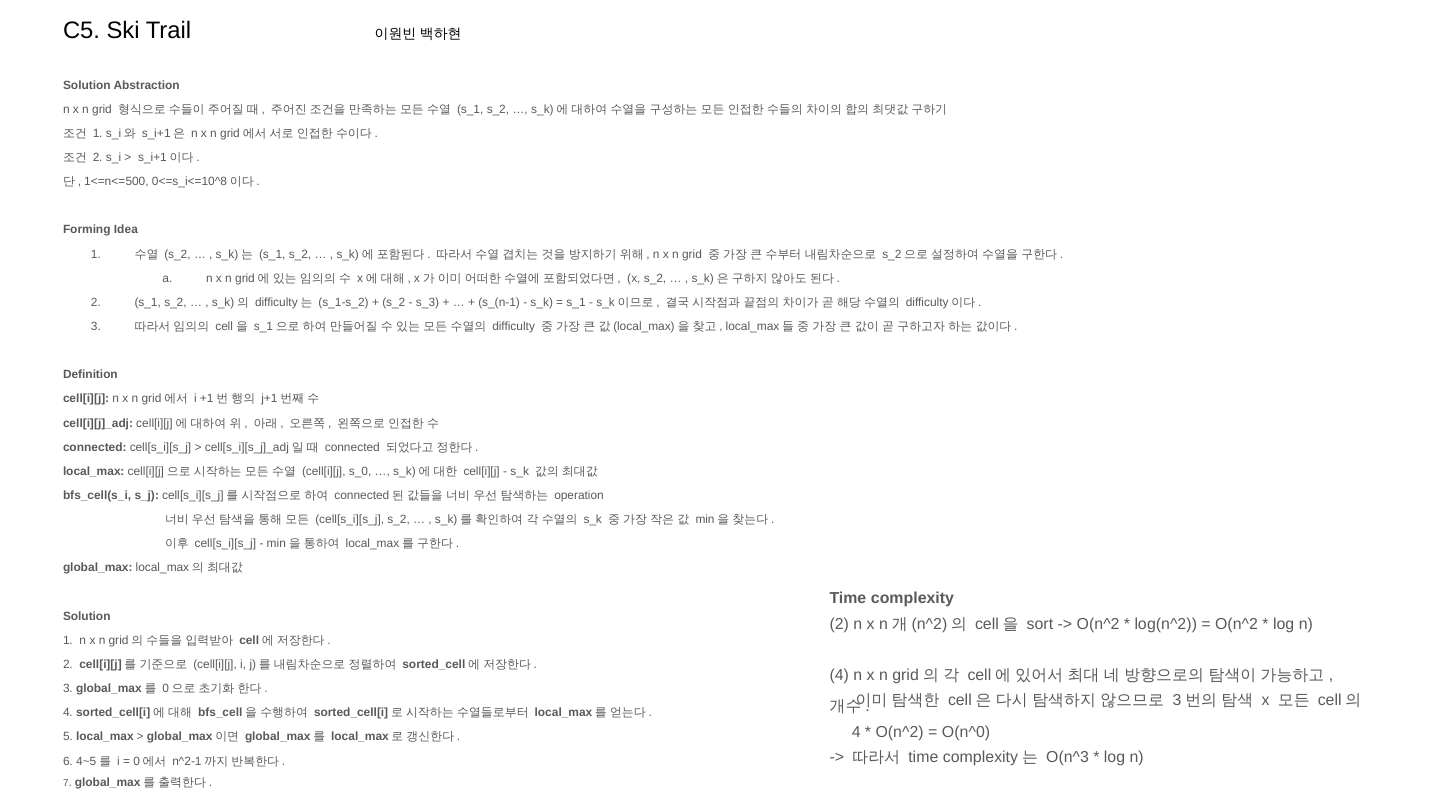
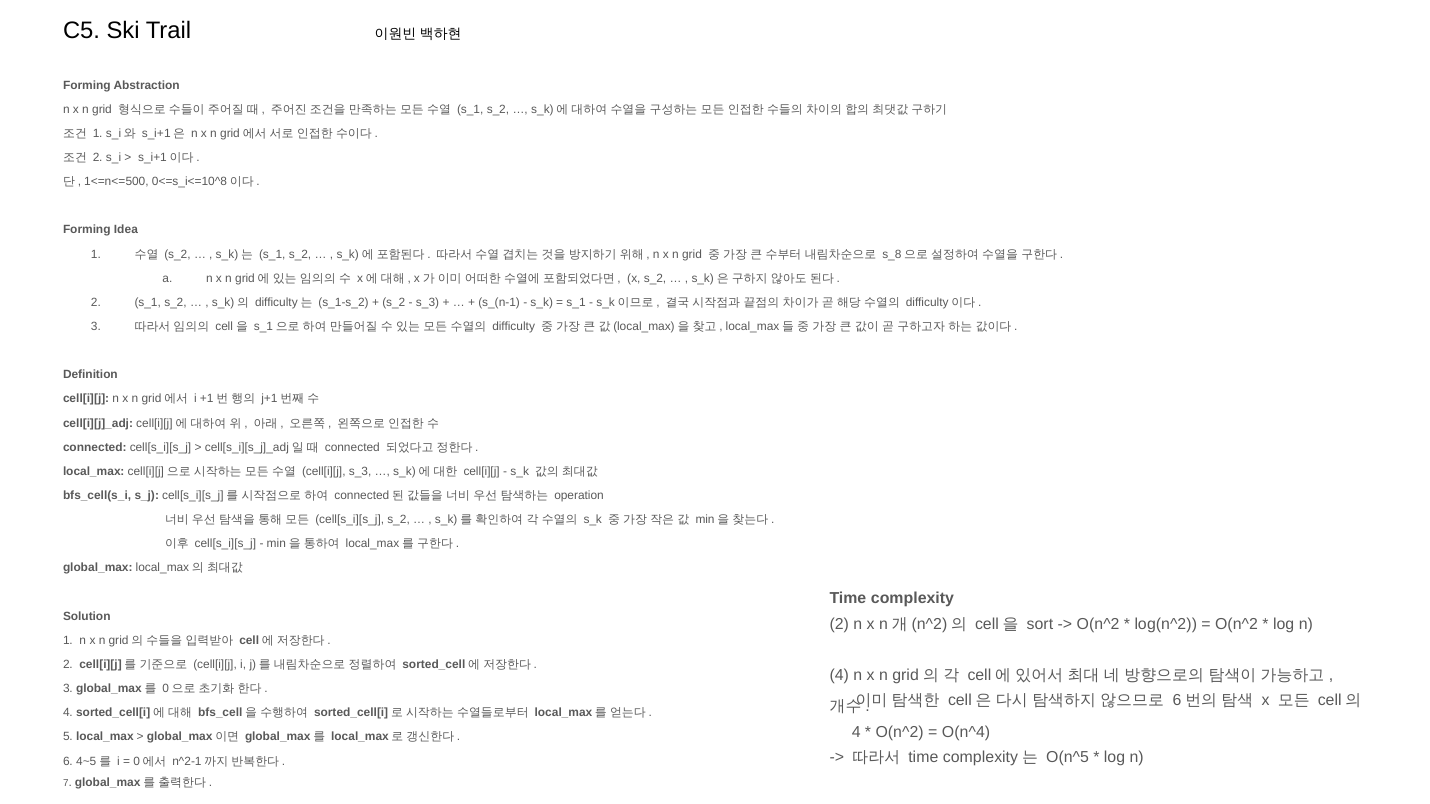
Solution at (87, 85): Solution -> Forming
s_2 at (892, 254): s_2 -> s_8
cell[i][j s_0: s_0 -> s_3
3 at (1177, 701): 3 -> 6
O(n^0: O(n^0 -> O(n^4
O(n^3: O(n^3 -> O(n^5
